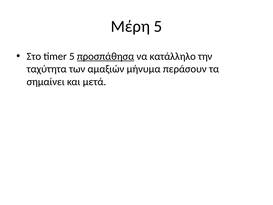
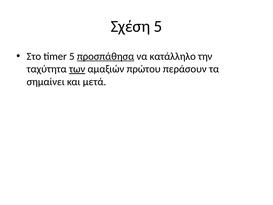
Μέρη: Μέρη -> Σχέση
των underline: none -> present
μήνυμα: μήνυμα -> πρώτου
